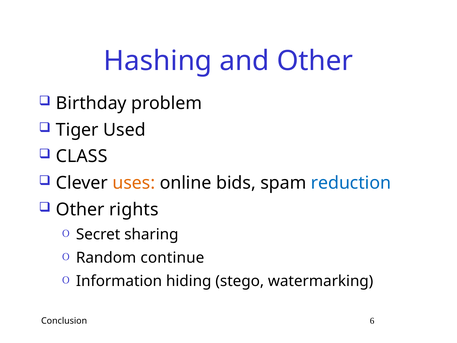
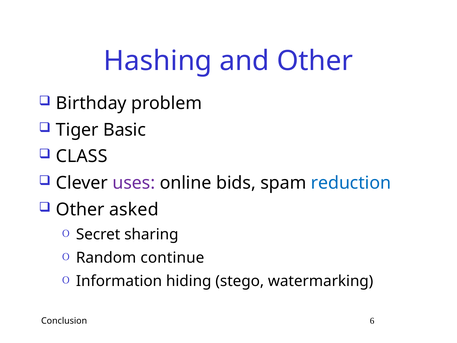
Used: Used -> Basic
uses colour: orange -> purple
rights: rights -> asked
